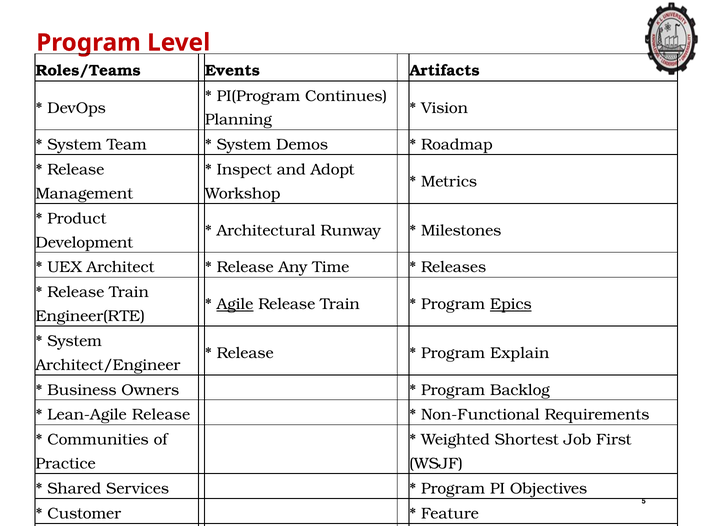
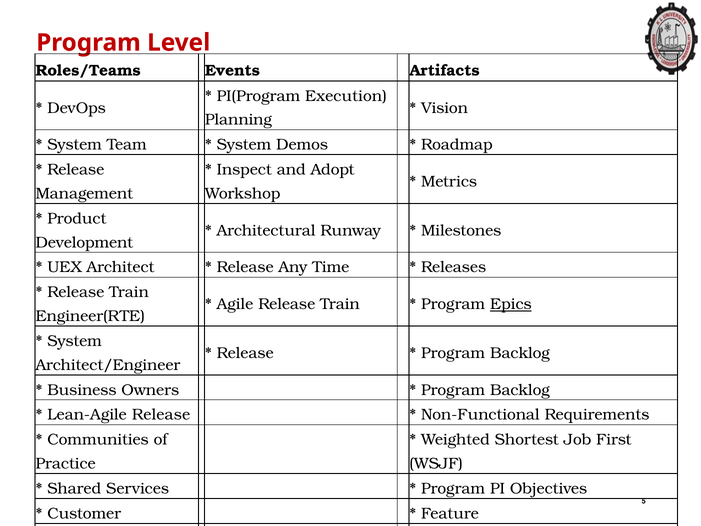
Continues: Continues -> Execution
Agile underline: present -> none
Explain at (520, 353): Explain -> Backlog
